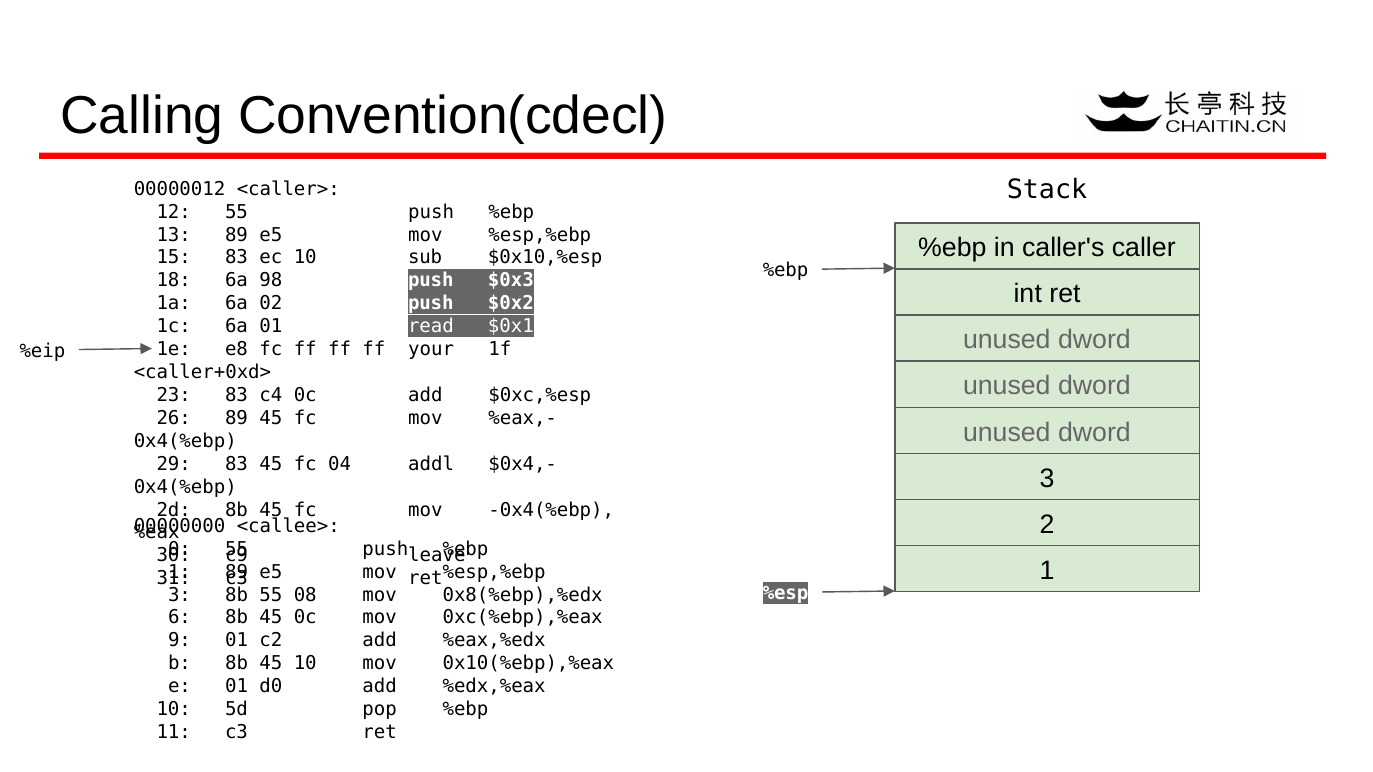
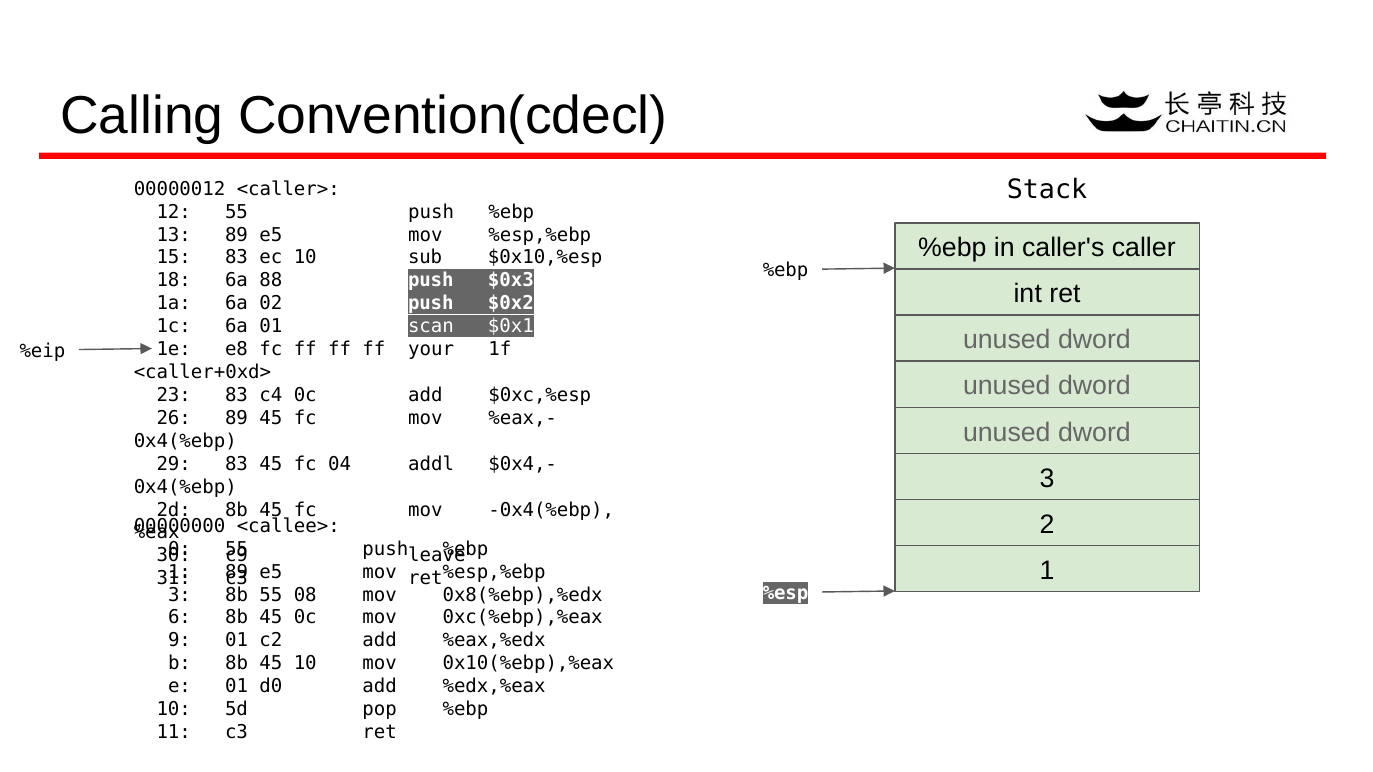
98: 98 -> 88
read: read -> scan
